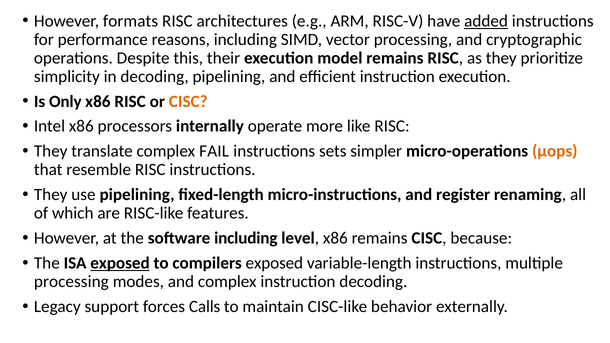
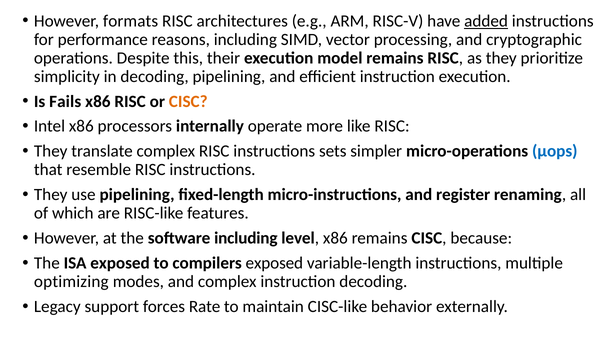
Only: Only -> Fails
complex FAIL: FAIL -> RISC
µops colour: orange -> blue
exposed at (120, 263) underline: present -> none
processing at (71, 282): processing -> optimizing
Calls: Calls -> Rate
